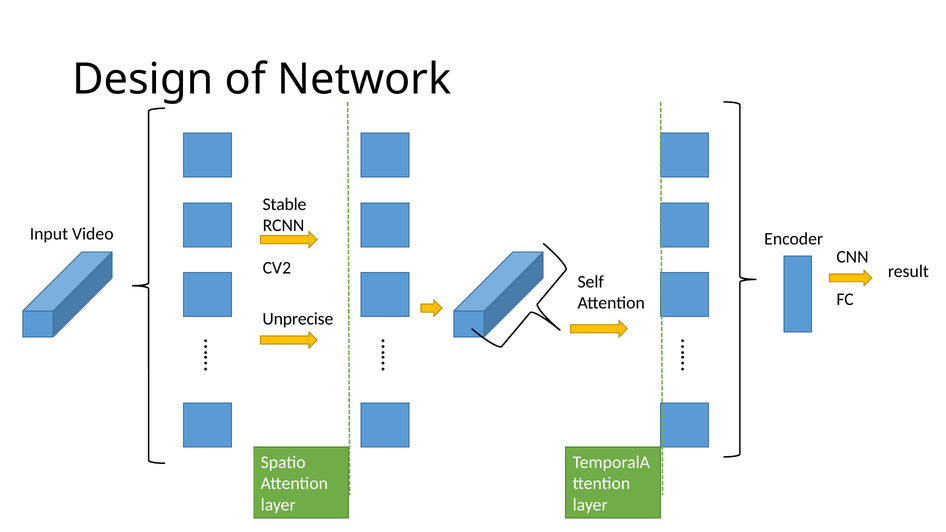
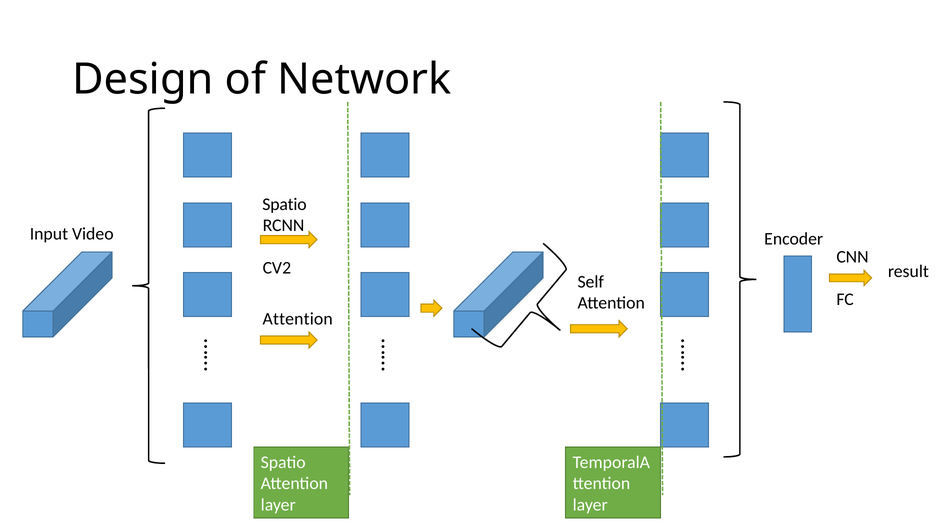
Stable at (285, 204): Stable -> Spatio
Unprecise at (298, 319): Unprecise -> Attention
